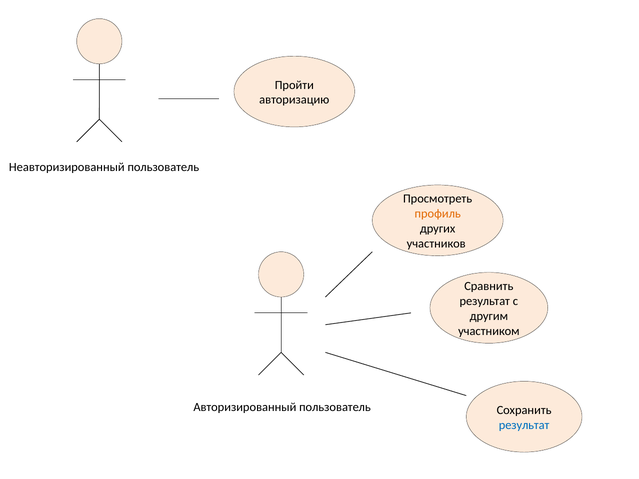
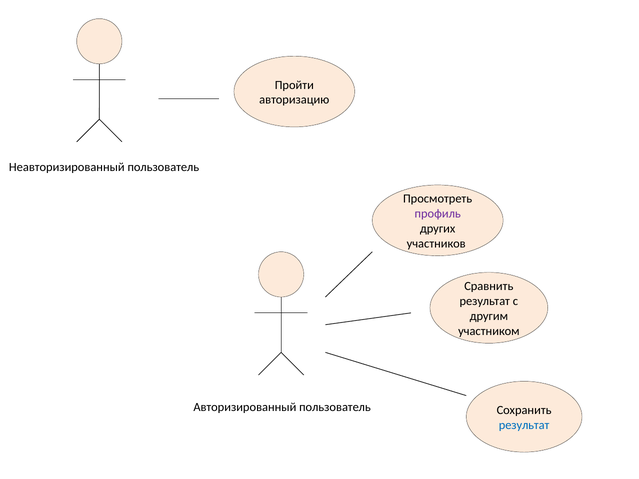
профиль colour: orange -> purple
